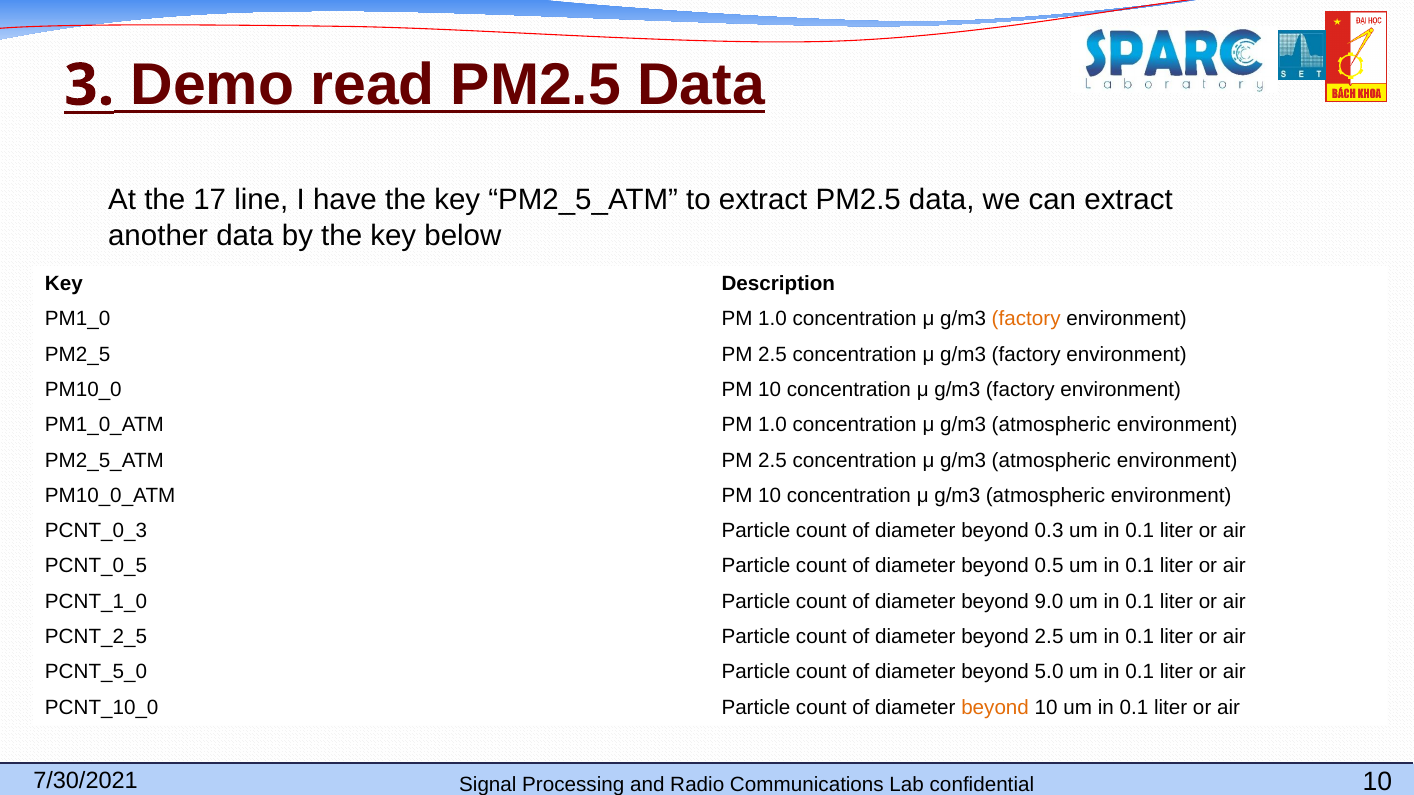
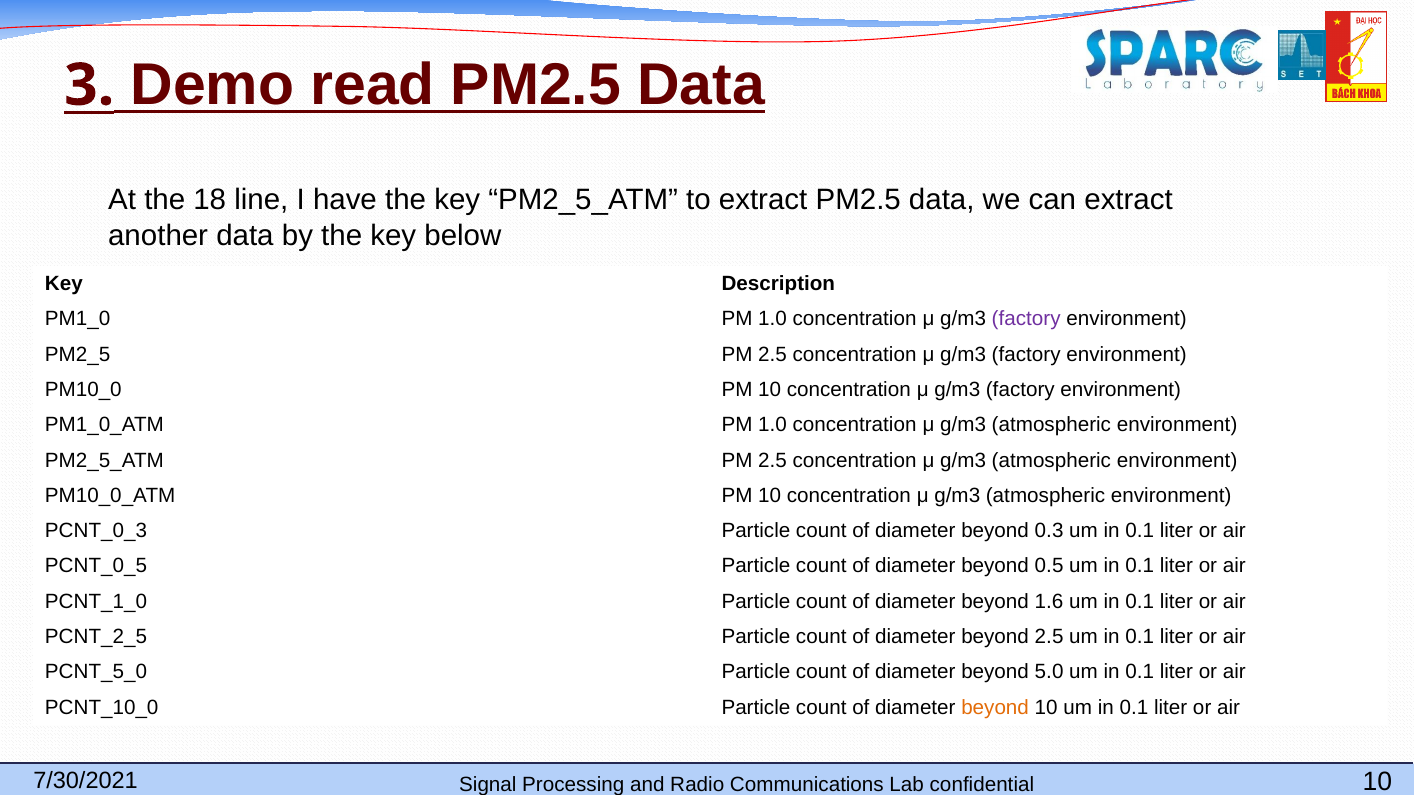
17: 17 -> 18
factory at (1026, 319) colour: orange -> purple
9.0: 9.0 -> 1.6
